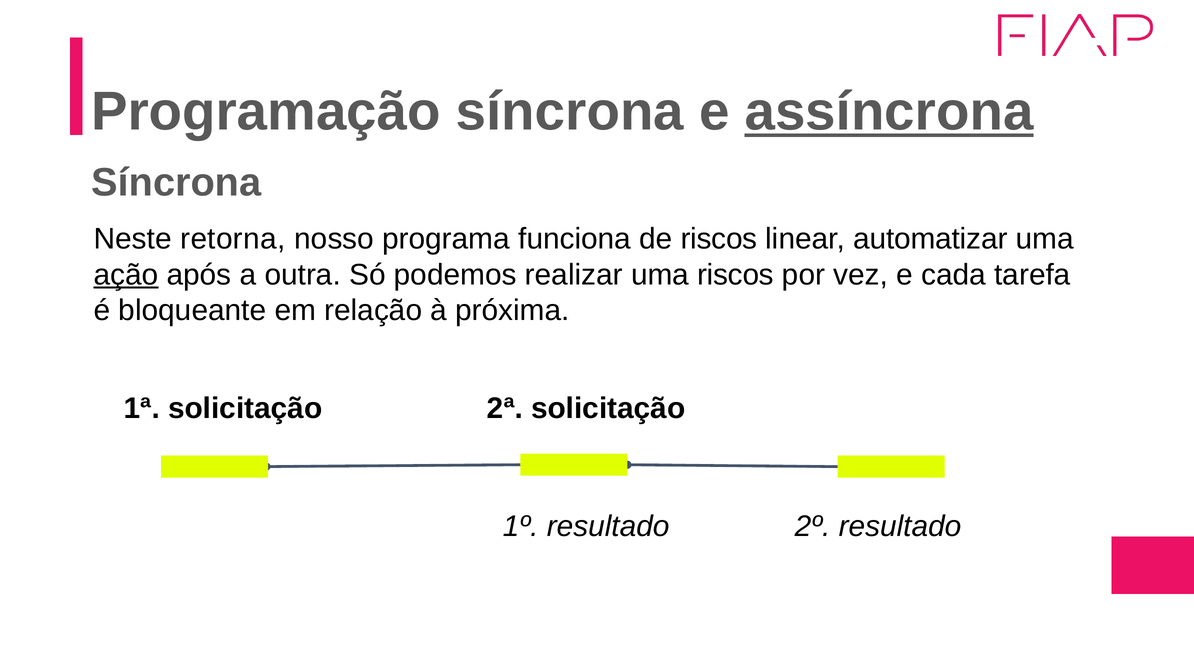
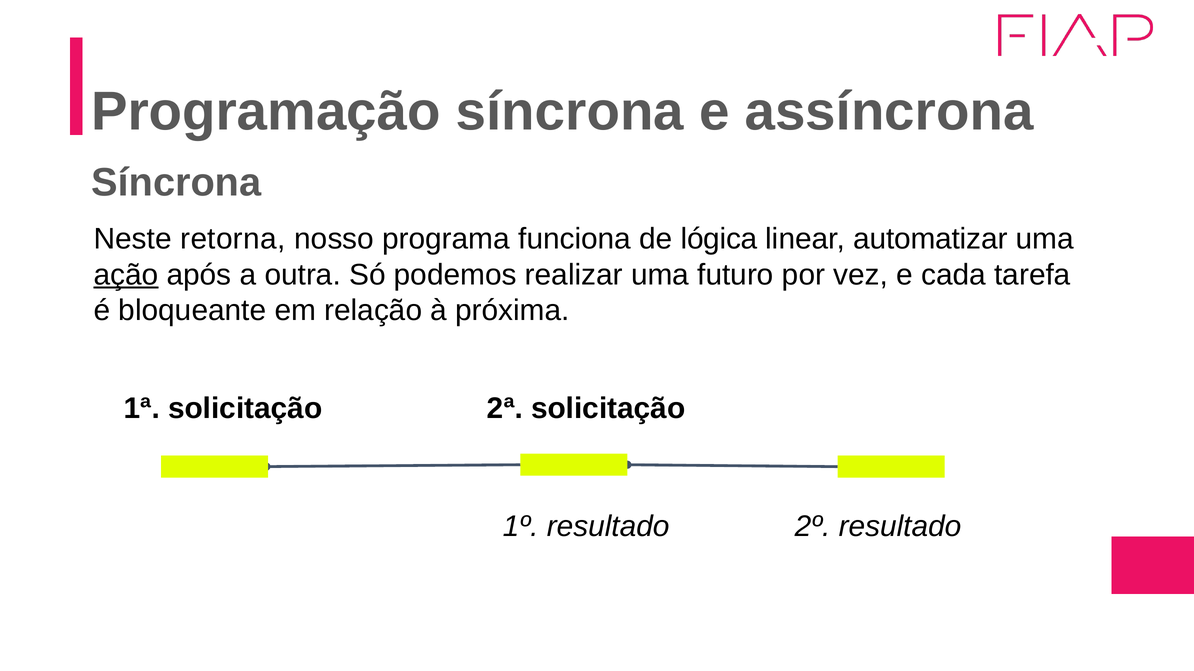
assíncrona underline: present -> none
de riscos: riscos -> lógica
uma riscos: riscos -> futuro
